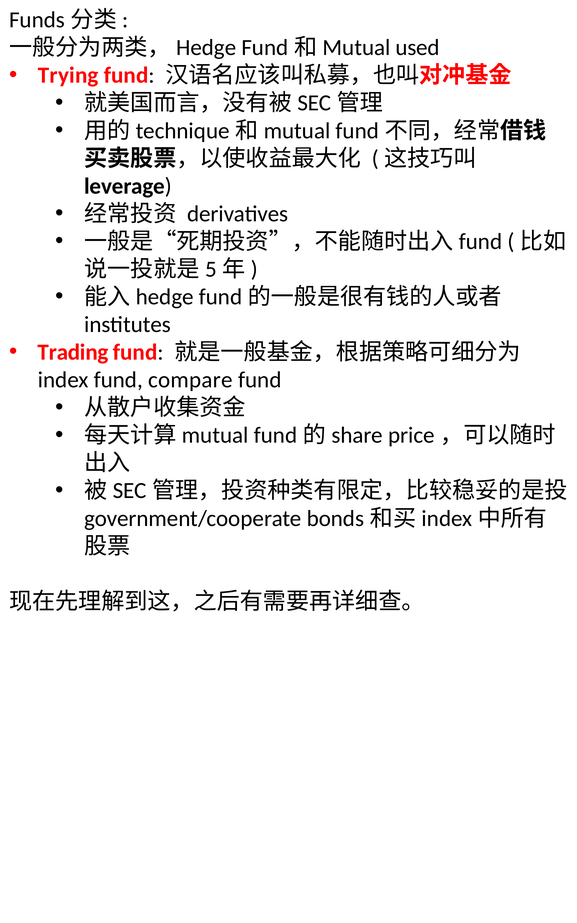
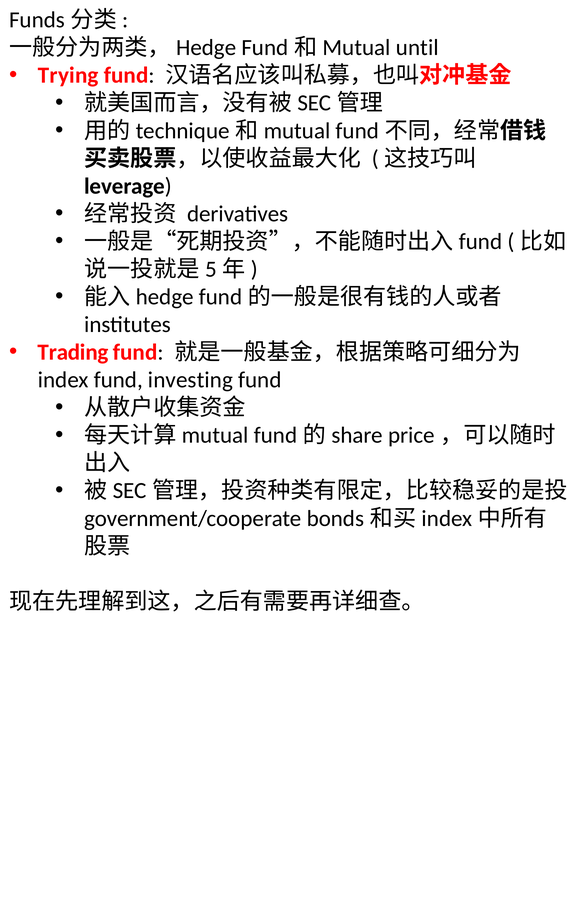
used: used -> until
compare: compare -> investing
